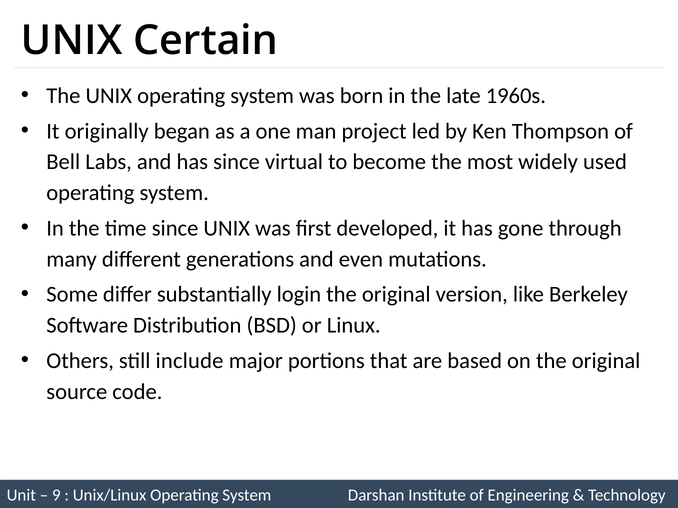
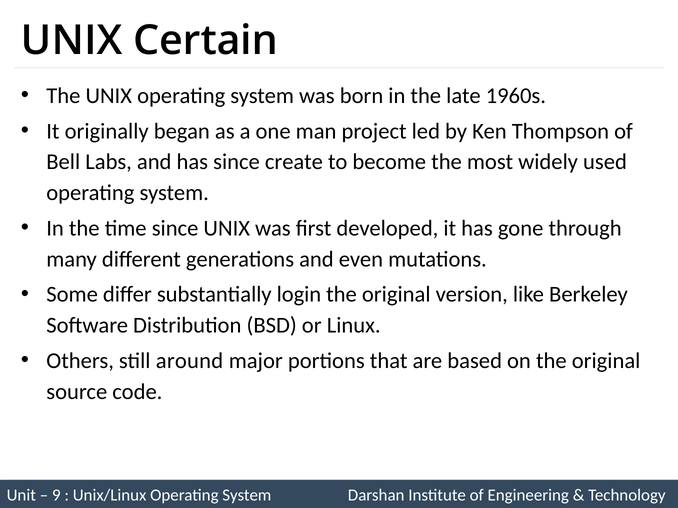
virtual: virtual -> create
include: include -> around
